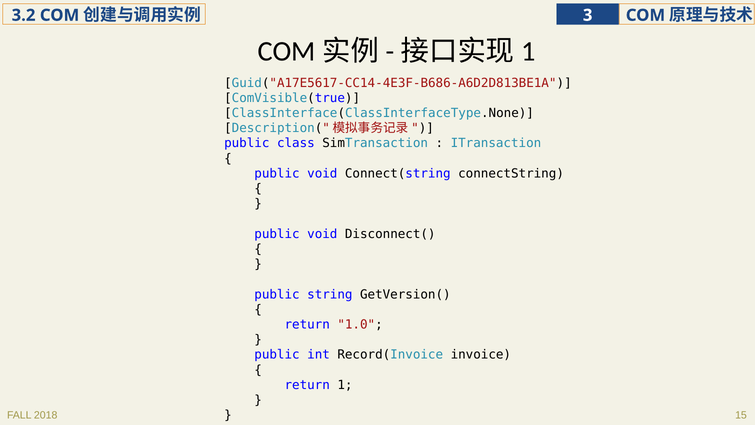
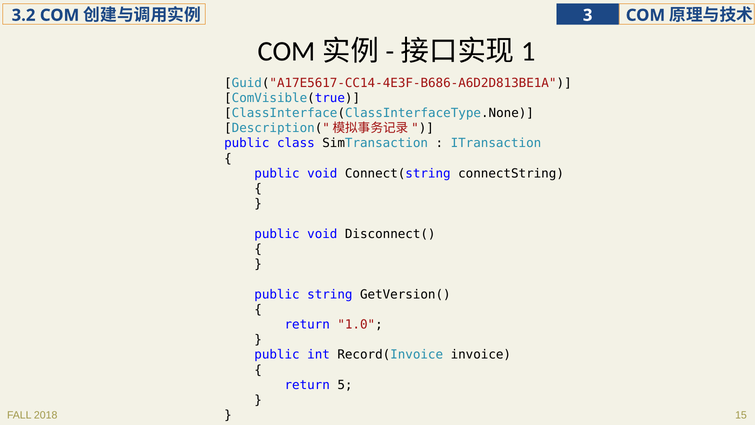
1: 1 -> 5
